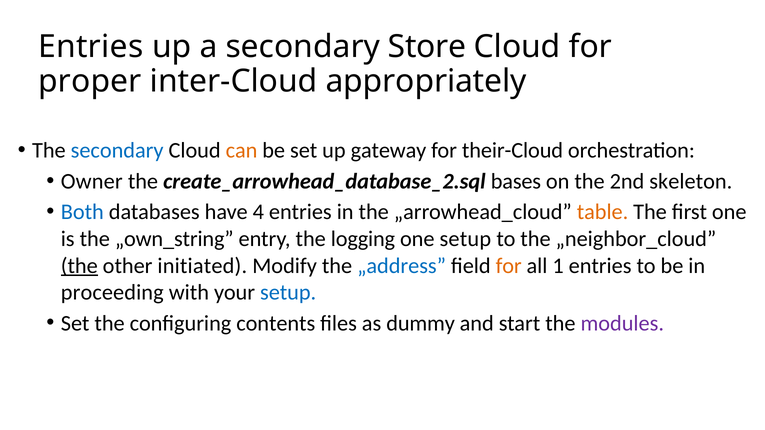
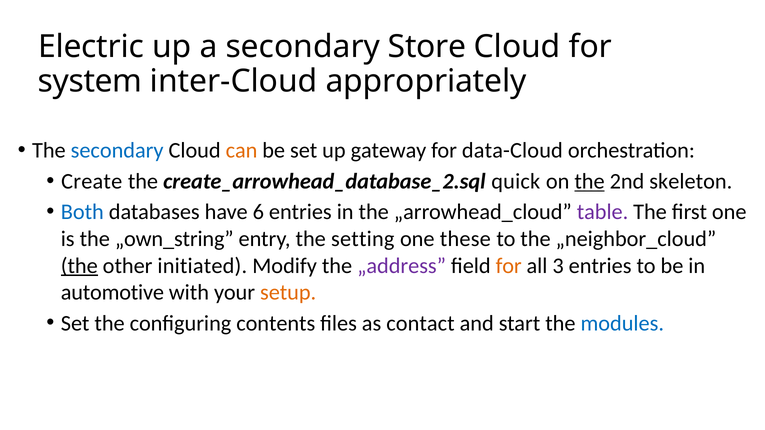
Entries at (91, 47): Entries -> Electric
proper: proper -> system
their-Cloud: their-Cloud -> data-Cloud
Owner: Owner -> Create
bases: bases -> quick
the at (590, 181) underline: none -> present
4: 4 -> 6
table colour: orange -> purple
logging: logging -> setting
one setup: setup -> these
„address colour: blue -> purple
1: 1 -> 3
proceeding: proceeding -> automotive
setup at (288, 293) colour: blue -> orange
dummy: dummy -> contact
modules colour: purple -> blue
